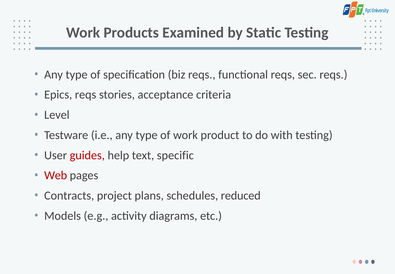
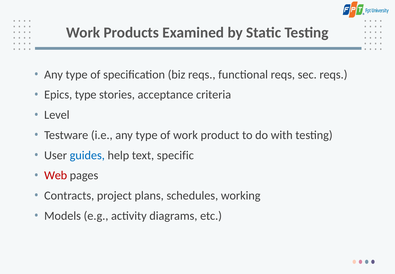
Epics reqs: reqs -> type
guides colour: red -> blue
reduced: reduced -> working
